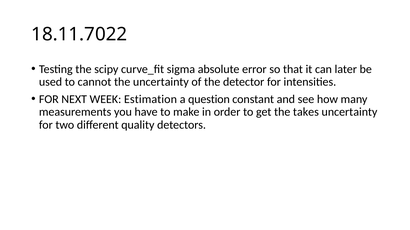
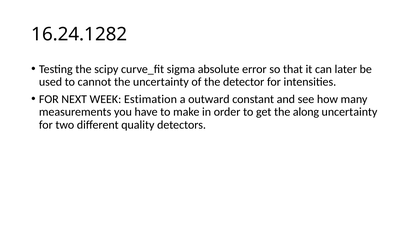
18.11.7022: 18.11.7022 -> 16.24.1282
question: question -> outward
takes: takes -> along
